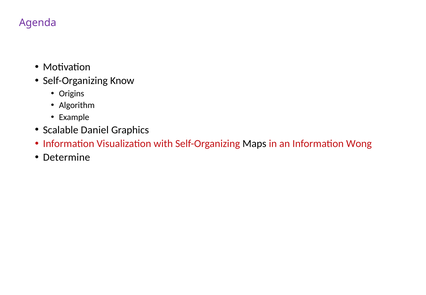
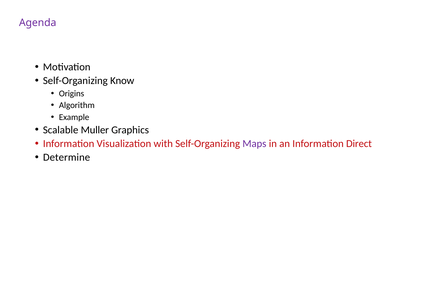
Daniel: Daniel -> Muller
Maps colour: black -> purple
Wong: Wong -> Direct
